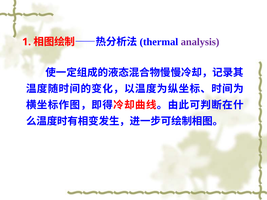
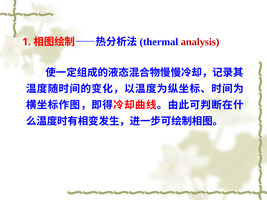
analysis colour: purple -> red
